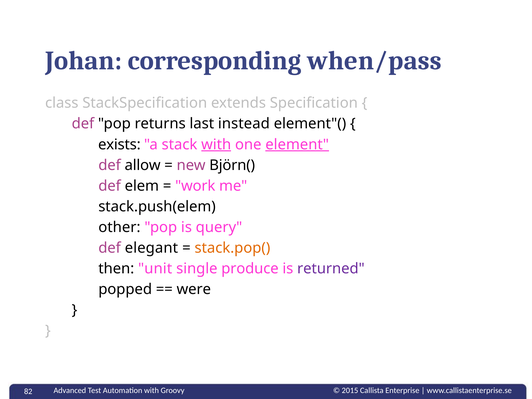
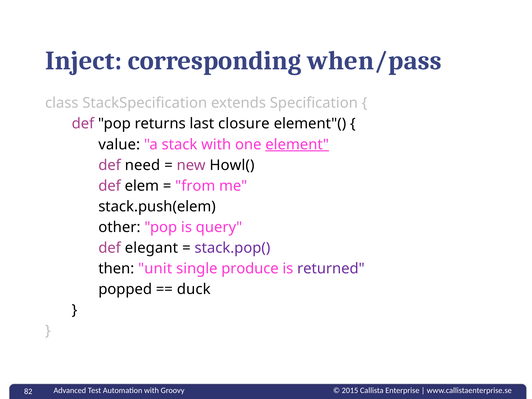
Johan: Johan -> Inject
instead: instead -> closure
exists: exists -> value
with at (216, 144) underline: present -> none
allow: allow -> need
Björn(: Björn( -> Howl(
work: work -> from
stack.pop( colour: orange -> purple
were: were -> duck
